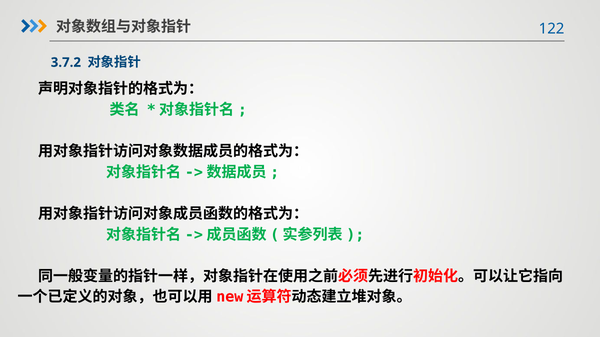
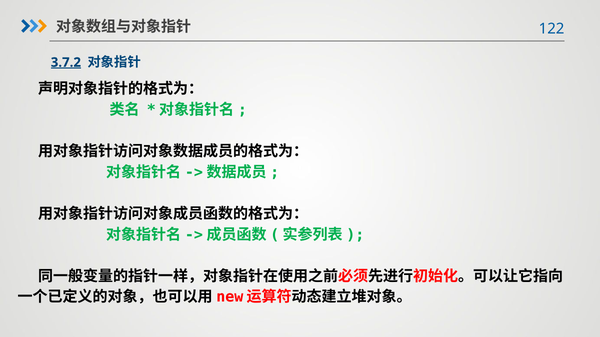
3.7.2 underline: none -> present
